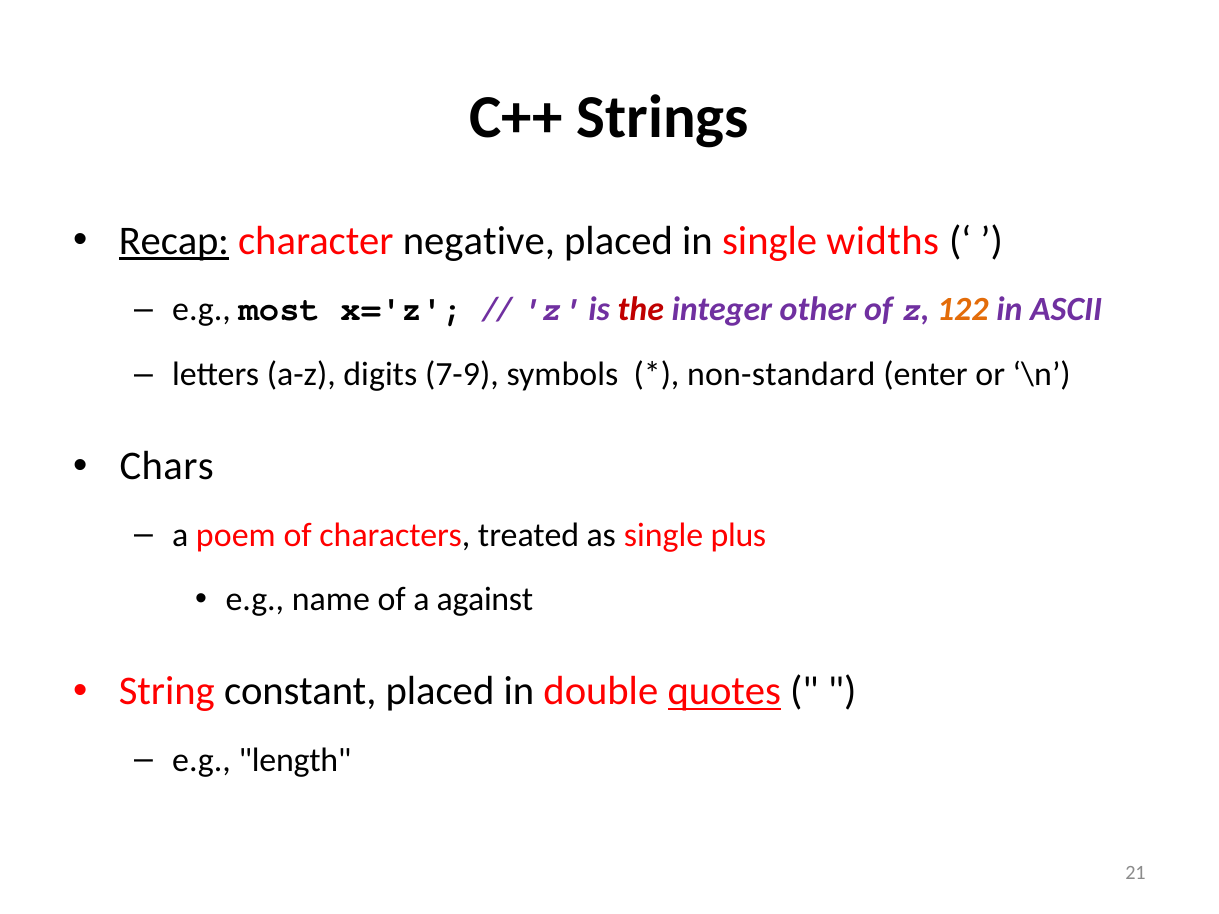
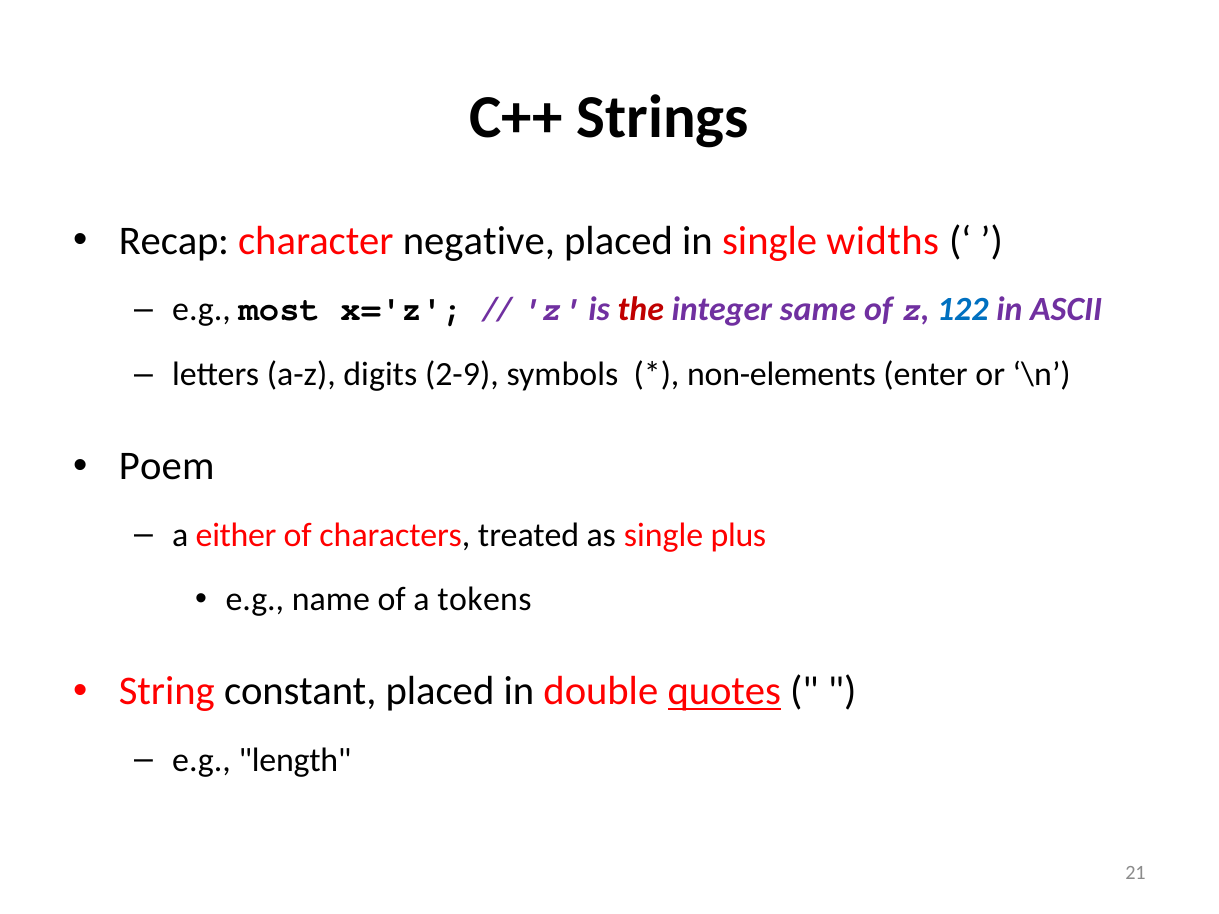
Recap underline: present -> none
other: other -> same
122 colour: orange -> blue
7-9: 7-9 -> 2-9
non-standard: non-standard -> non-elements
Chars: Chars -> Poem
poem: poem -> either
against: against -> tokens
